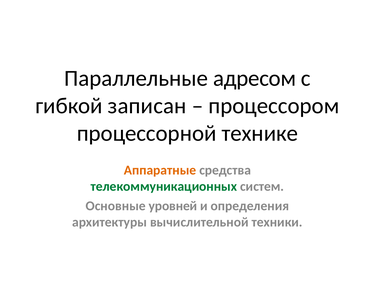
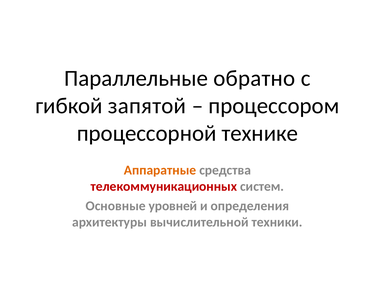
адресом: адресом -> обратно
записан: записан -> запятой
телекоммуникационных colour: green -> red
